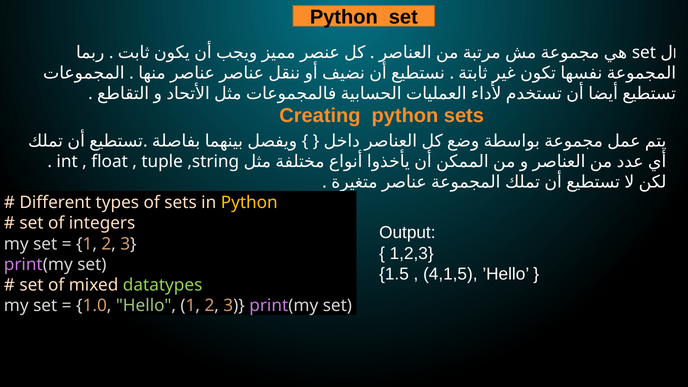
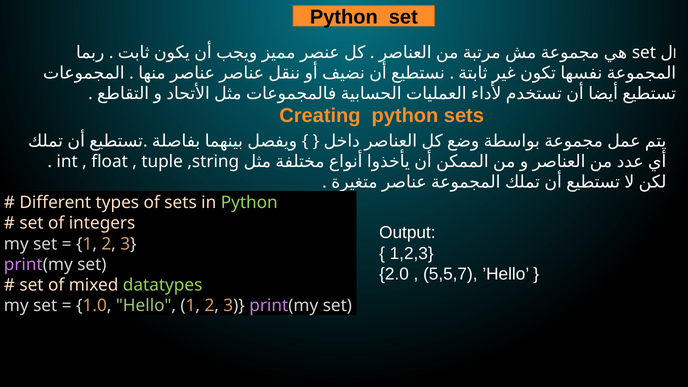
Python at (249, 203) colour: yellow -> light green
1.5: 1.5 -> 2.0
4,1,5: 4,1,5 -> 5,5,7
